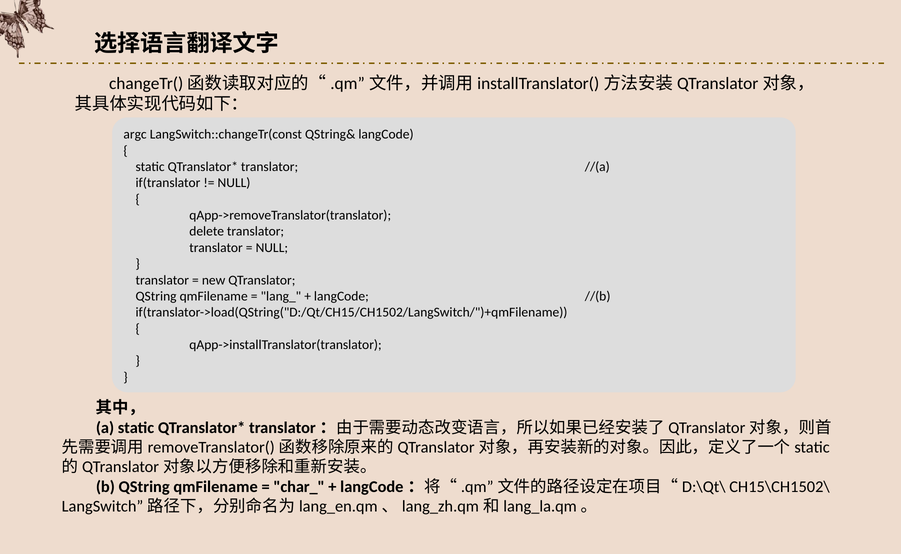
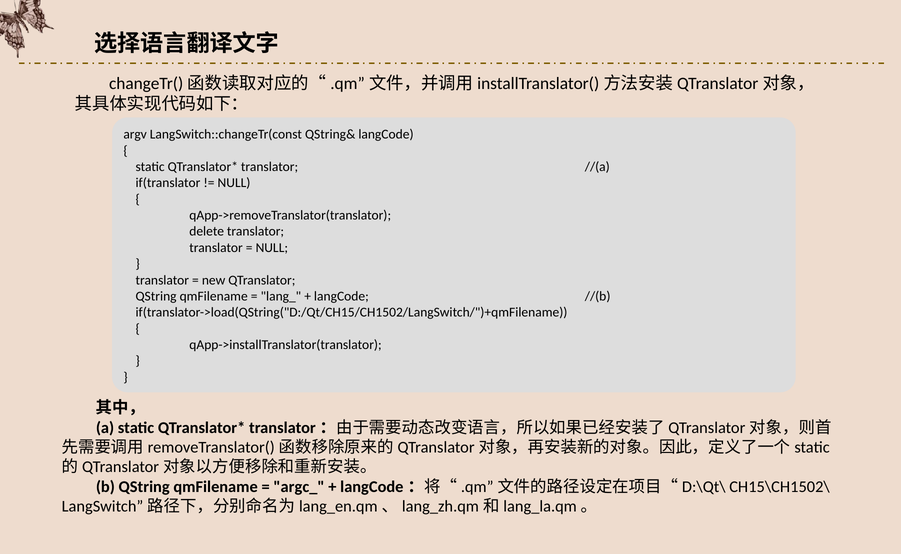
argc: argc -> argv
char_: char_ -> argc_
